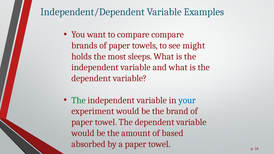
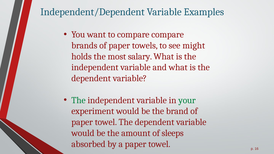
sleeps: sleeps -> salary
your colour: blue -> green
based: based -> sleeps
